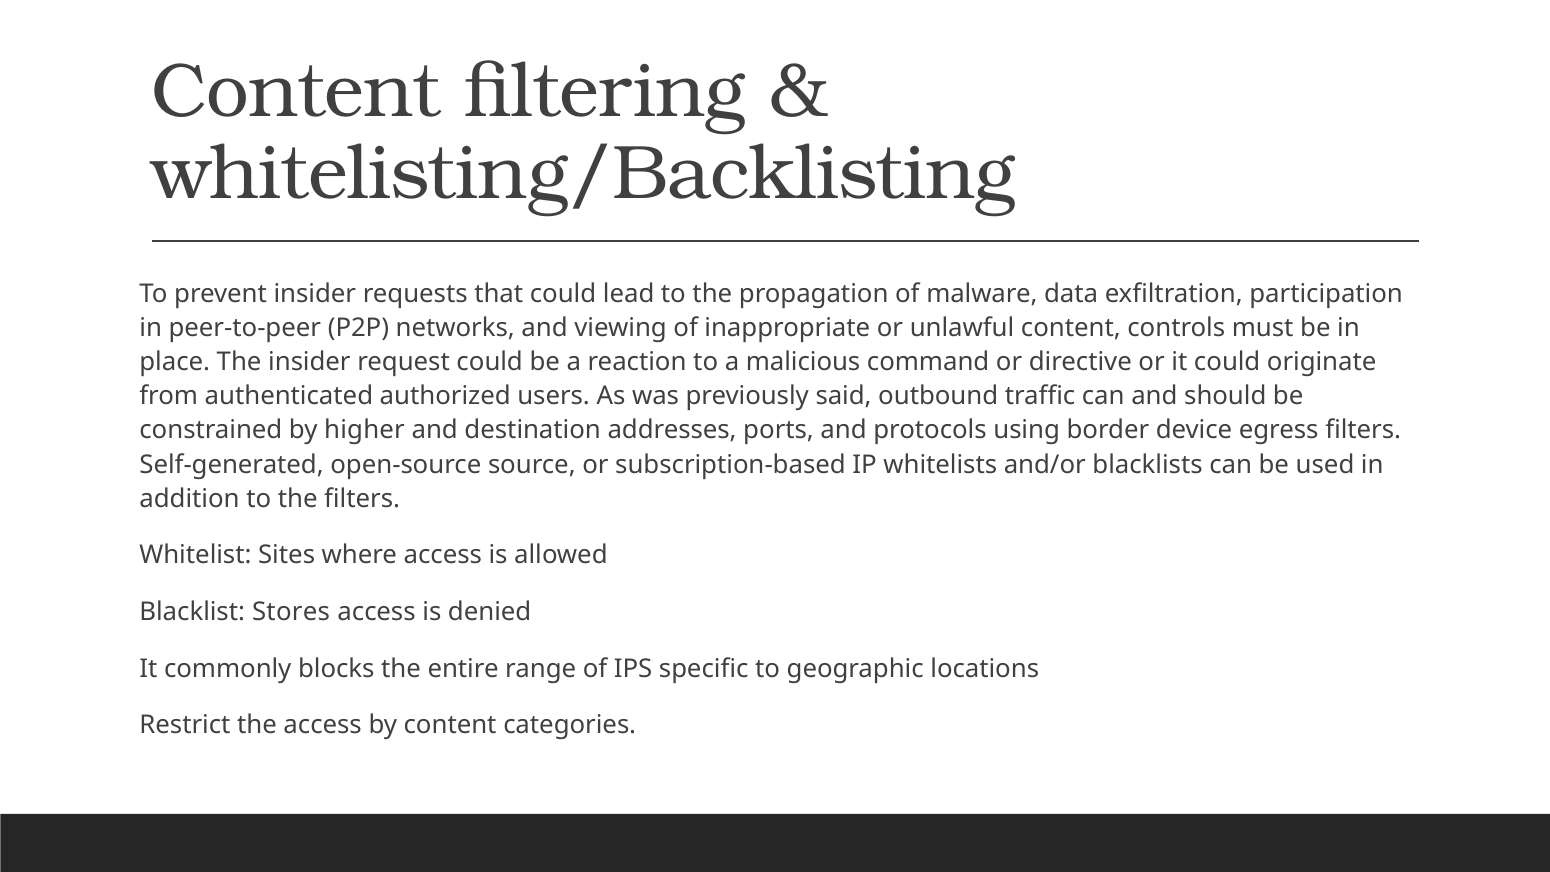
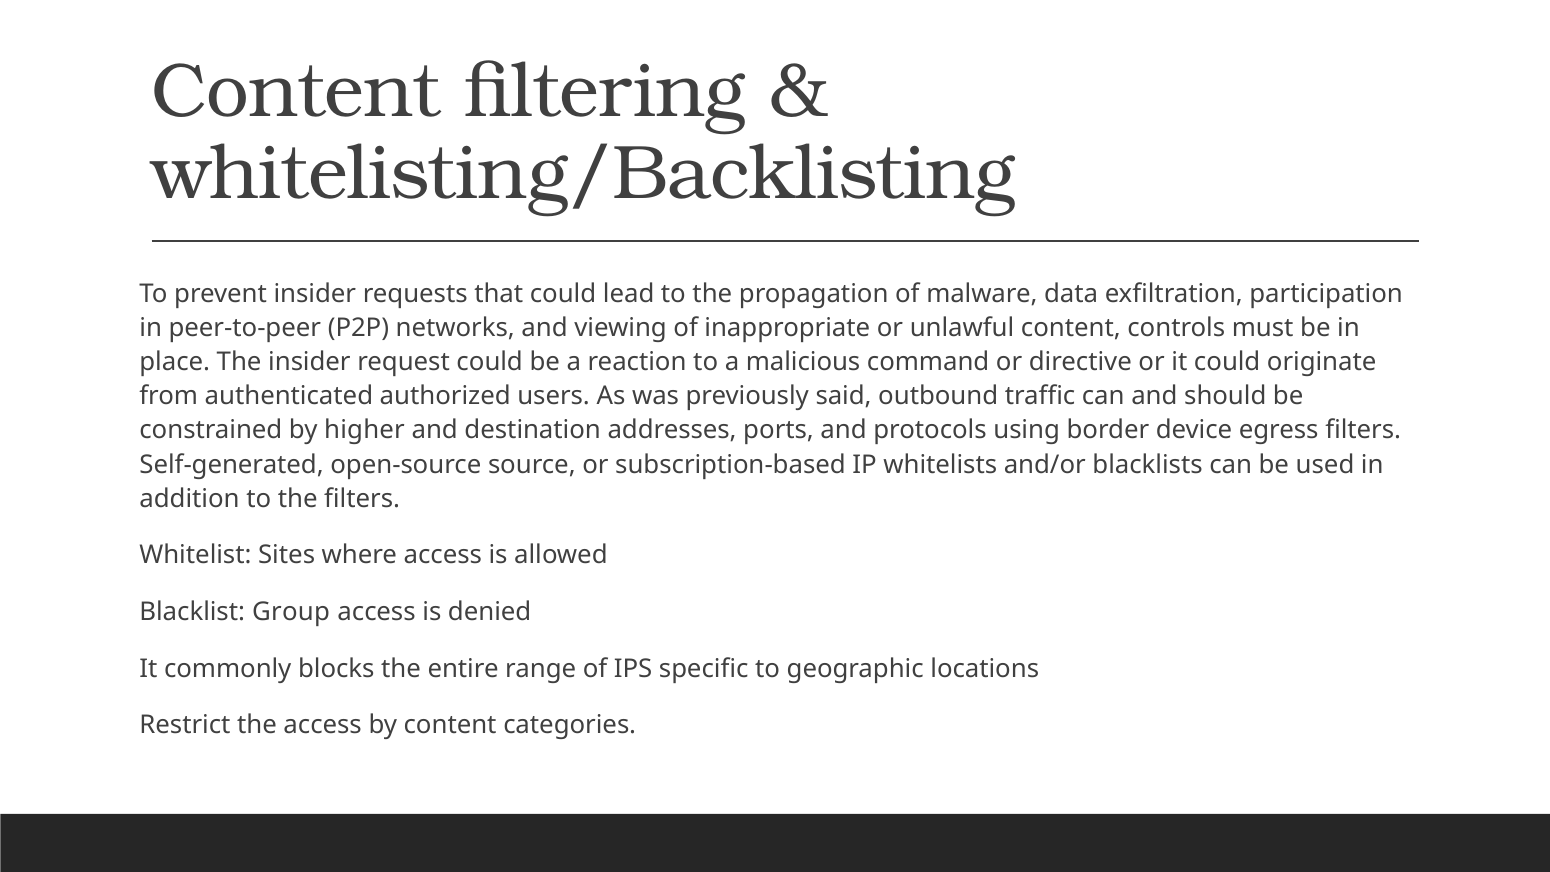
Stores: Stores -> Group
